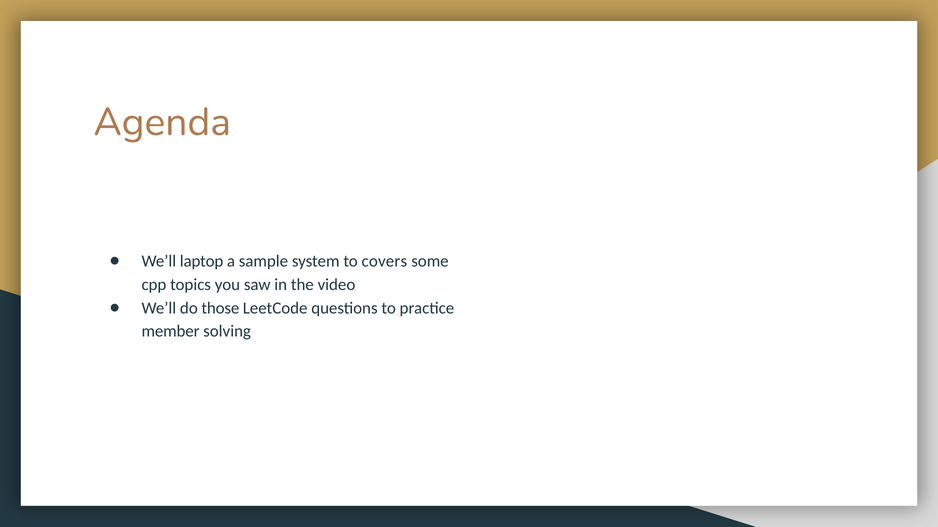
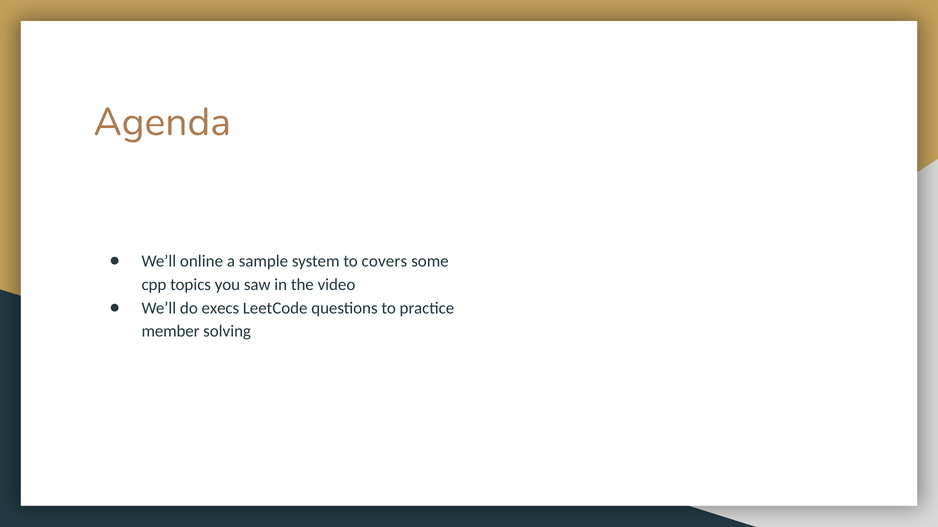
laptop: laptop -> online
those: those -> execs
